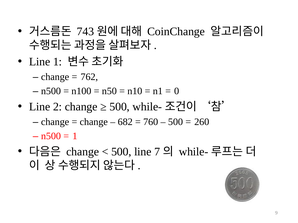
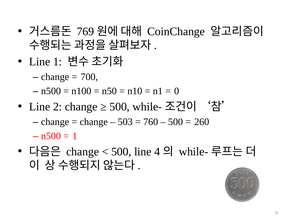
743: 743 -> 769
762: 762 -> 700
682: 682 -> 503
7: 7 -> 4
